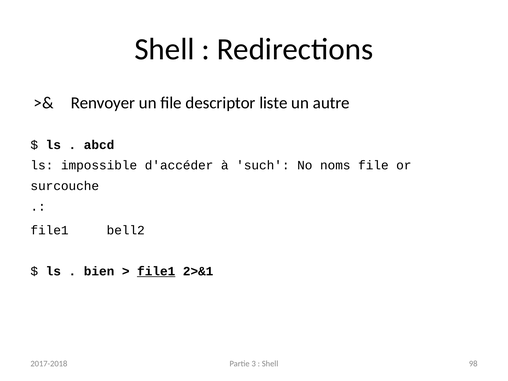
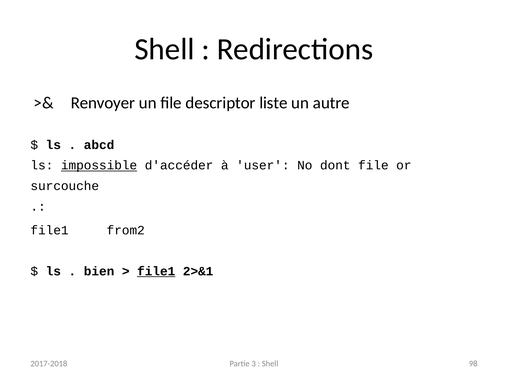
impossible underline: none -> present
such: such -> user
noms: noms -> dont
bell2: bell2 -> from2
